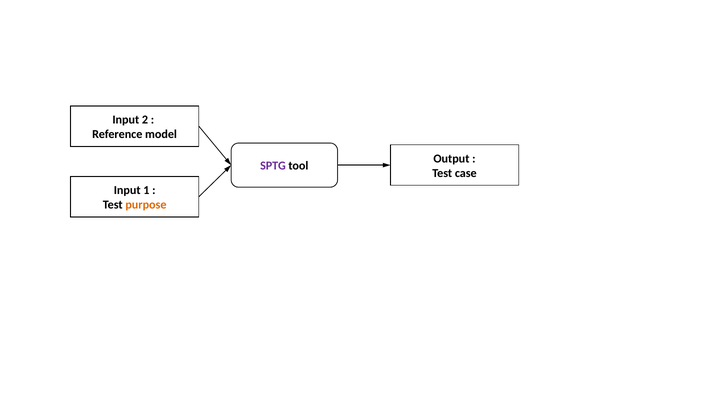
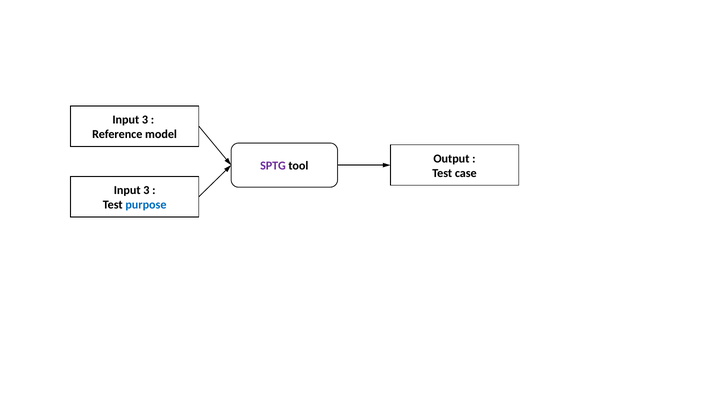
2 at (145, 120): 2 -> 3
1 at (146, 190): 1 -> 3
purpose colour: orange -> blue
